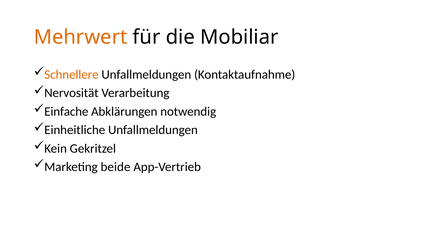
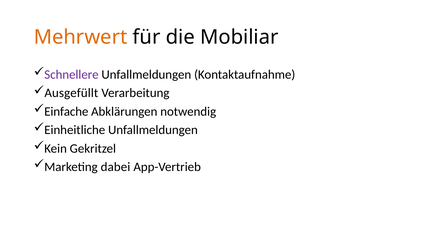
Schnellere colour: orange -> purple
Nervosität: Nervosität -> Ausgefüllt
beide: beide -> dabei
